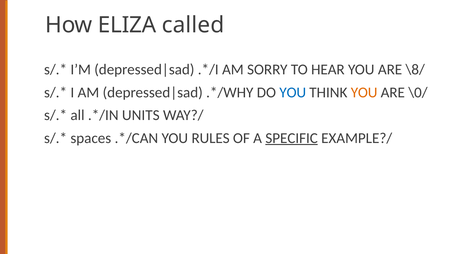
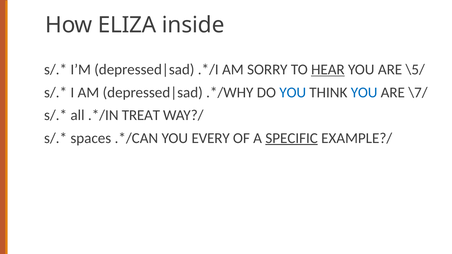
called: called -> inside
HEAR underline: none -> present
\8/: \8/ -> \5/
YOU at (364, 93) colour: orange -> blue
\0/: \0/ -> \7/
UNITS: UNITS -> TREAT
RULES: RULES -> EVERY
